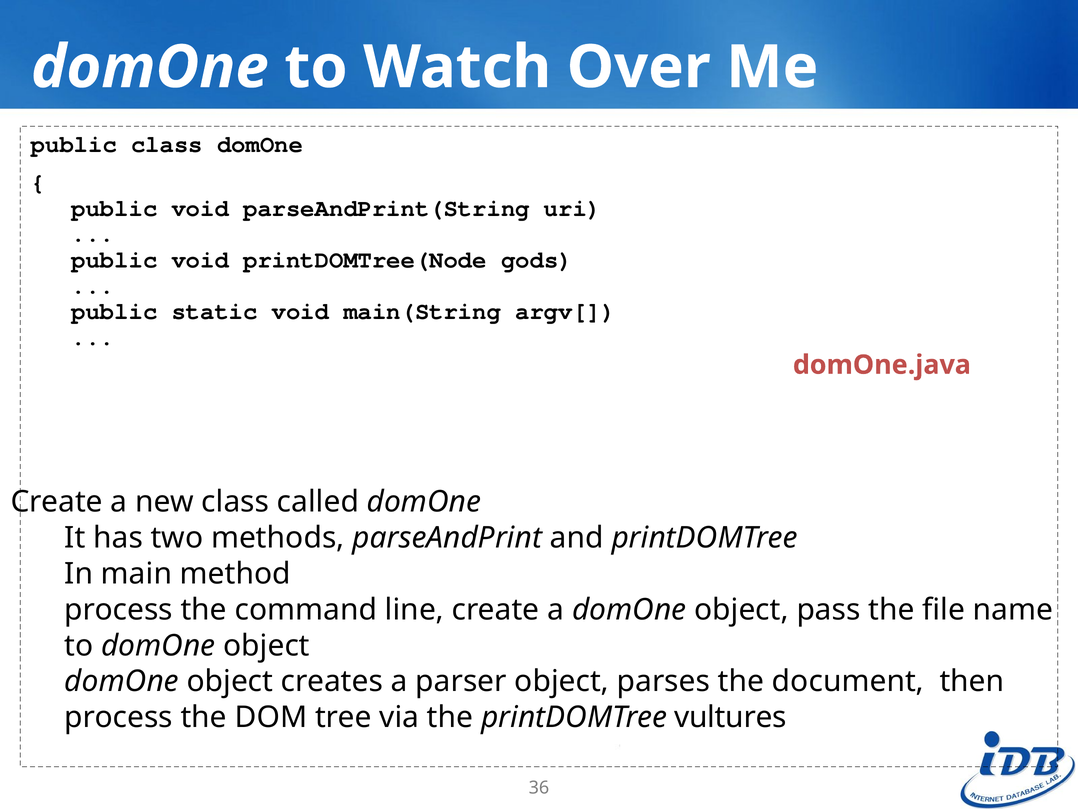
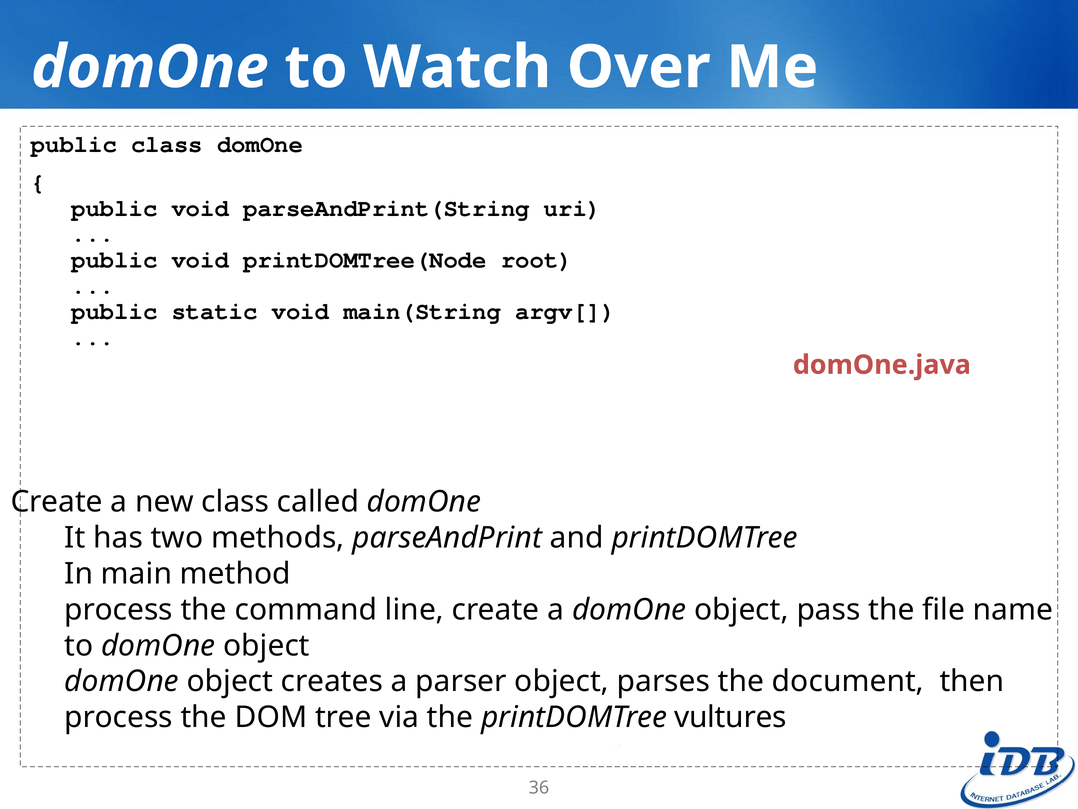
gods: gods -> root
